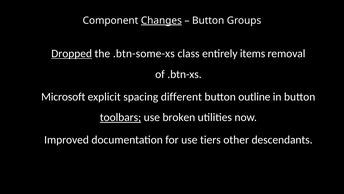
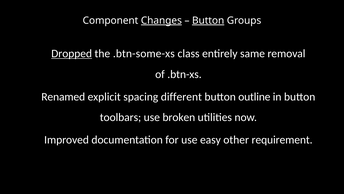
Button at (208, 20) underline: none -> present
items: items -> same
Microsoft: Microsoft -> Renamed
toolbars underline: present -> none
tiers: tiers -> easy
descendants: descendants -> requirement
